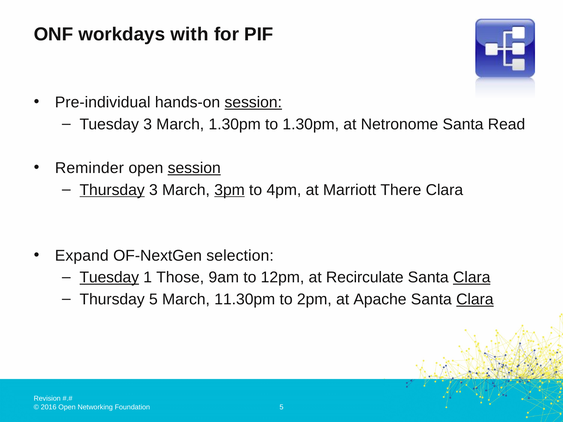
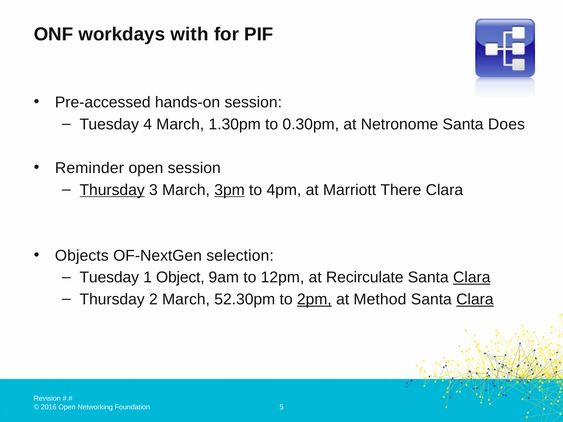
Pre-individual: Pre-individual -> Pre-accessed
session at (253, 102) underline: present -> none
Tuesday 3: 3 -> 4
to 1.30pm: 1.30pm -> 0.30pm
Read: Read -> Does
session at (194, 168) underline: present -> none
Expand: Expand -> Objects
Tuesday at (109, 278) underline: present -> none
Those: Those -> Object
Thursday 5: 5 -> 2
11.30pm: 11.30pm -> 52.30pm
2pm underline: none -> present
Apache: Apache -> Method
